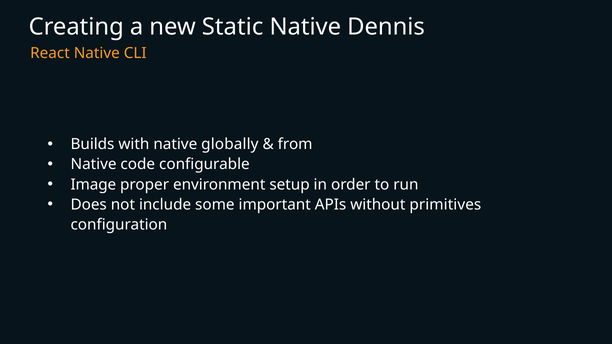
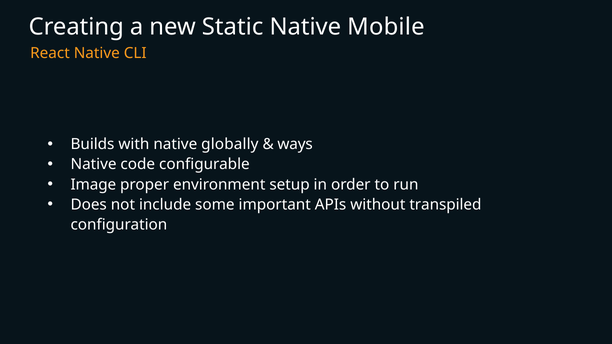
Dennis: Dennis -> Mobile
from: from -> ways
primitives: primitives -> transpiled
